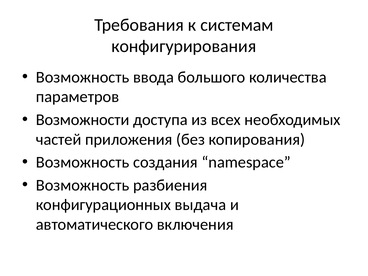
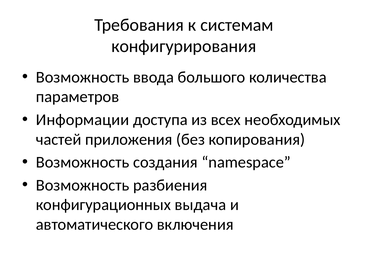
Возможности: Возможности -> Информации
